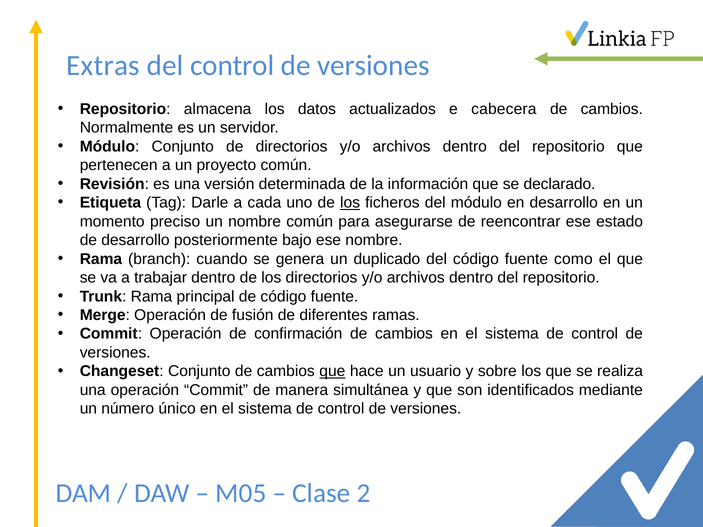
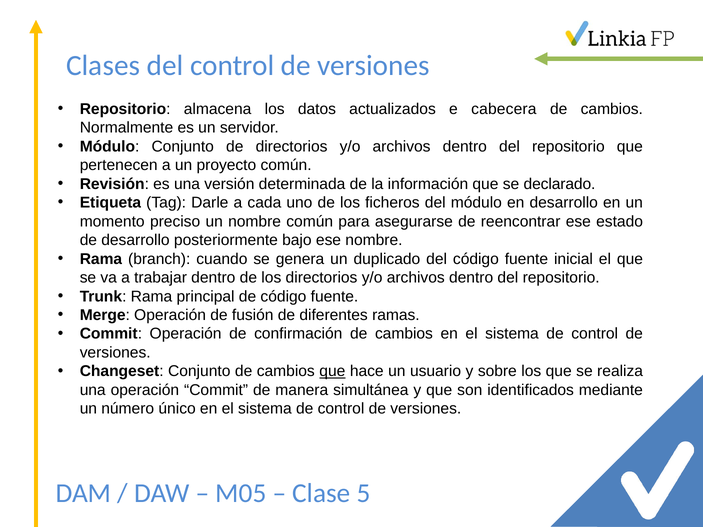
Extras: Extras -> Clases
los at (350, 203) underline: present -> none
como: como -> inicial
2: 2 -> 5
